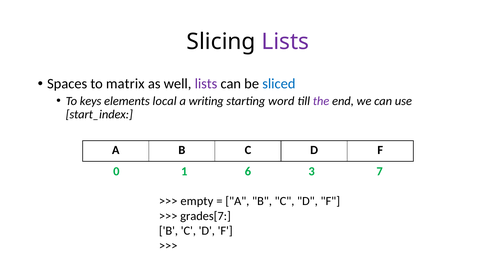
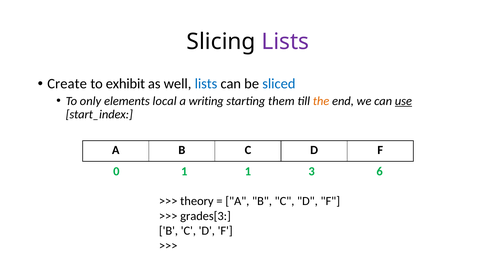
Spaces: Spaces -> Create
matrix: matrix -> exhibit
lists at (206, 84) colour: purple -> blue
keys: keys -> only
word: word -> them
the colour: purple -> orange
use underline: none -> present
1 6: 6 -> 1
7: 7 -> 6
empty: empty -> theory
grades[7: grades[7 -> grades[3
